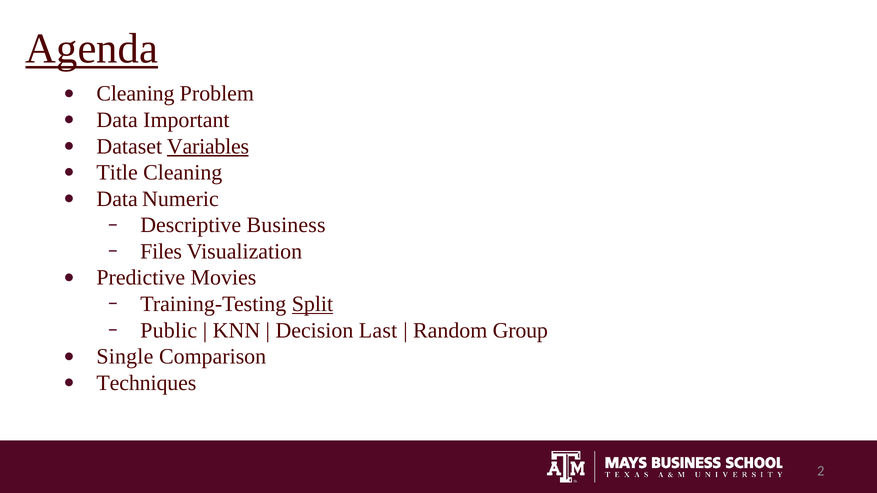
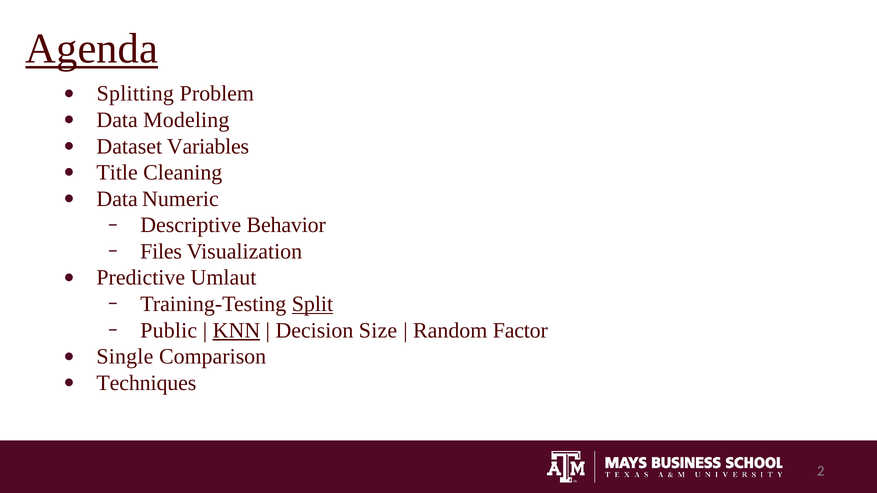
Cleaning at (135, 94): Cleaning -> Splitting
Important: Important -> Modeling
Variables underline: present -> none
Business: Business -> Behavior
Movies: Movies -> Umlaut
KNN underline: none -> present
Last: Last -> Size
Group: Group -> Factor
